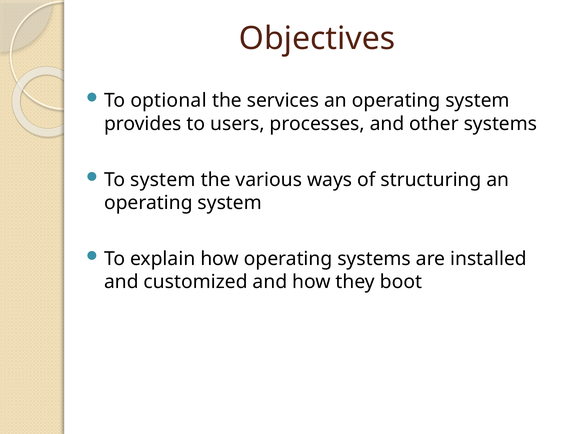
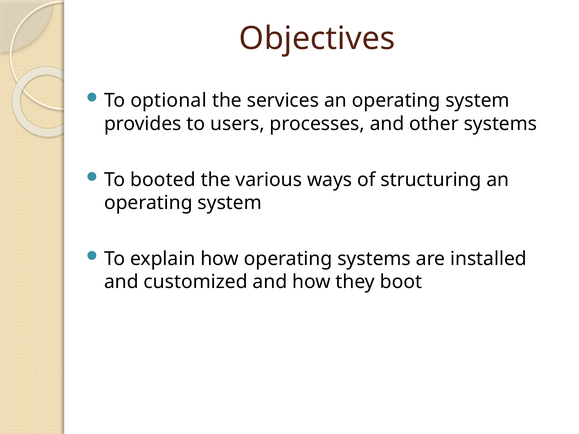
To system: system -> booted
